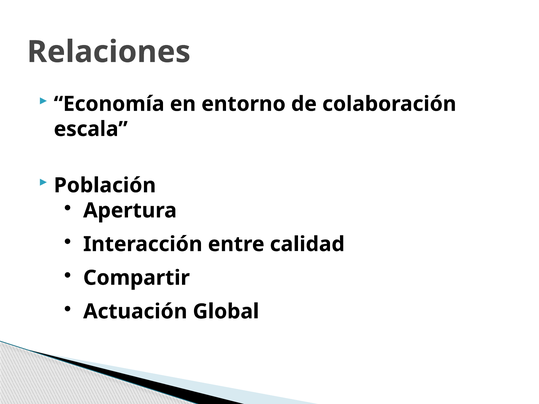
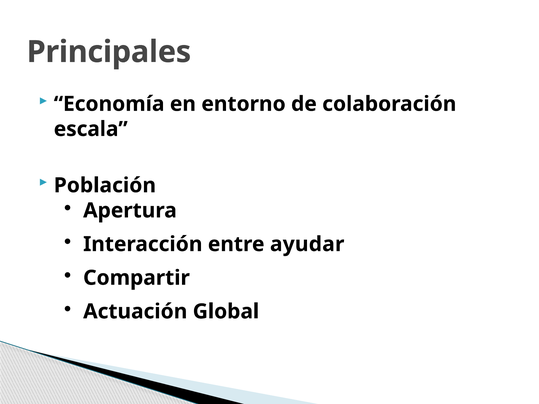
Relaciones: Relaciones -> Principales
calidad: calidad -> ayudar
